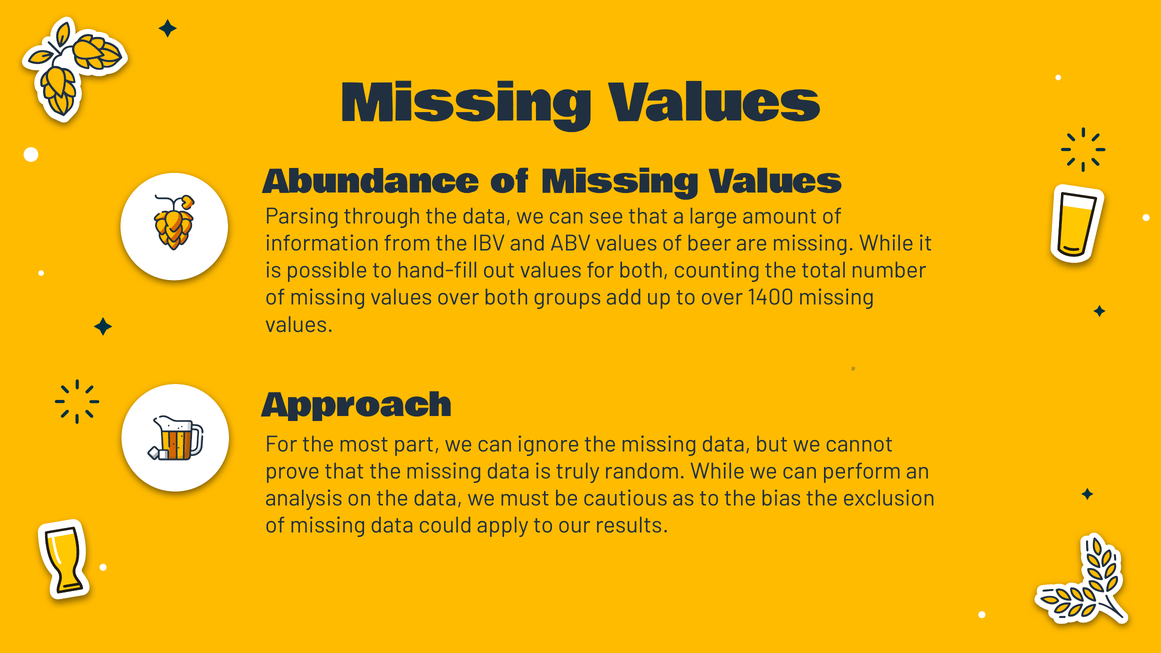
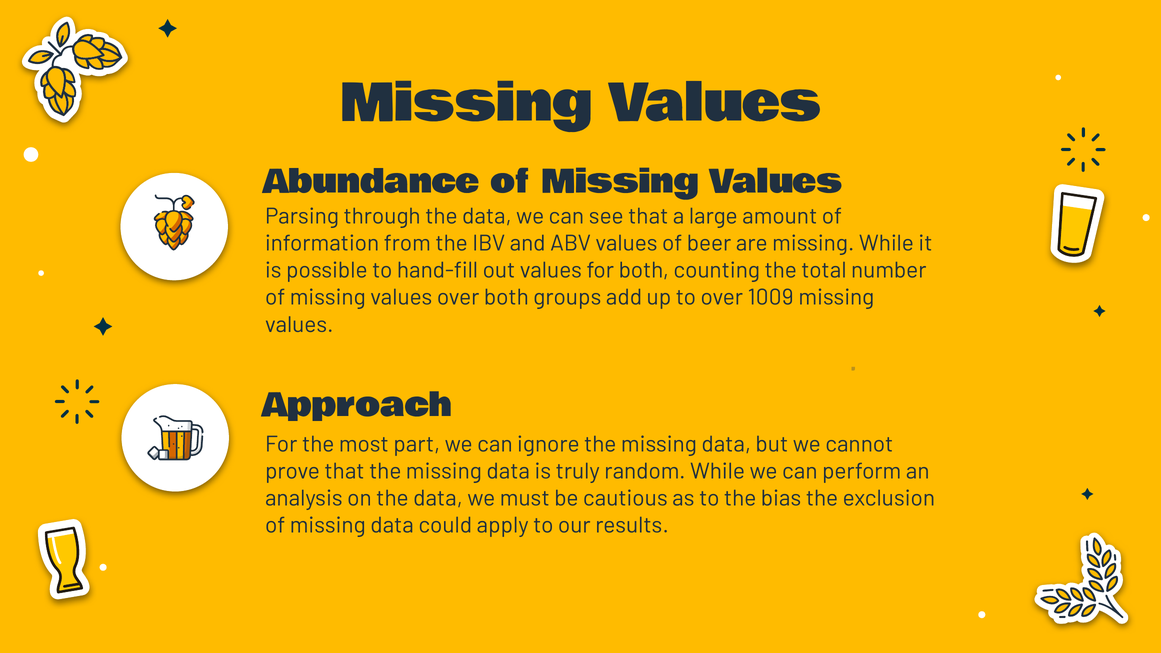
1400: 1400 -> 1009
